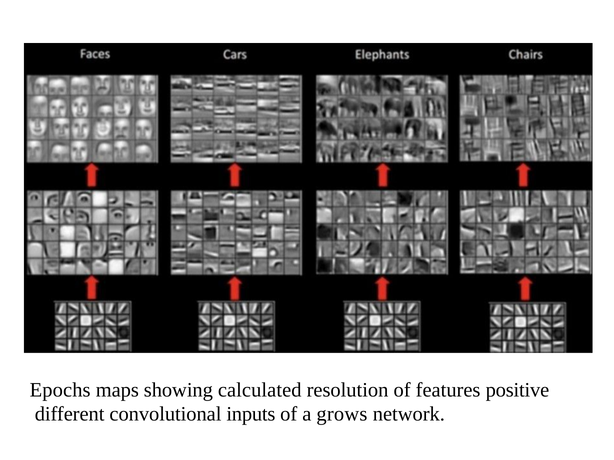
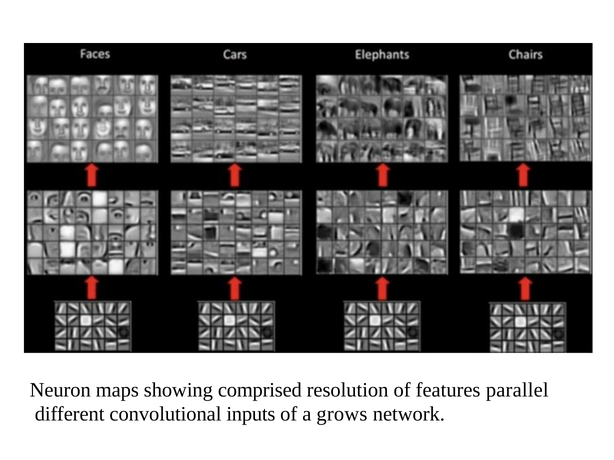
Epochs: Epochs -> Neuron
calculated: calculated -> comprised
positive: positive -> parallel
